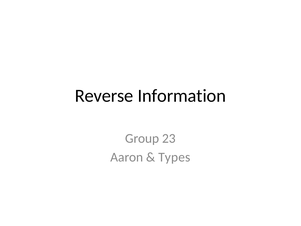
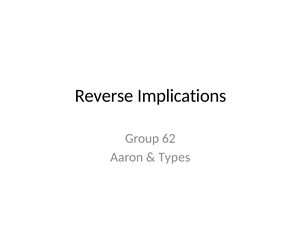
Information: Information -> Implications
23: 23 -> 62
